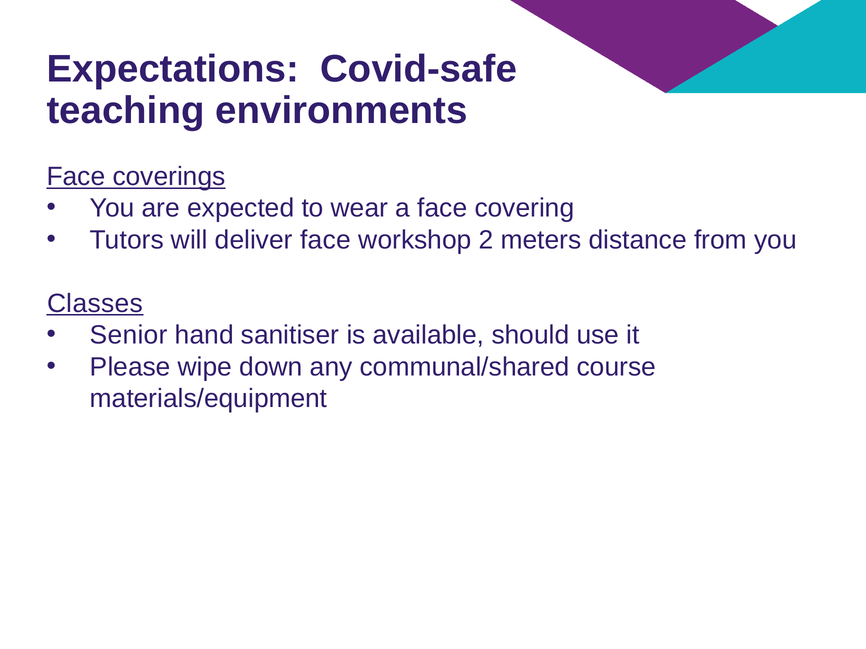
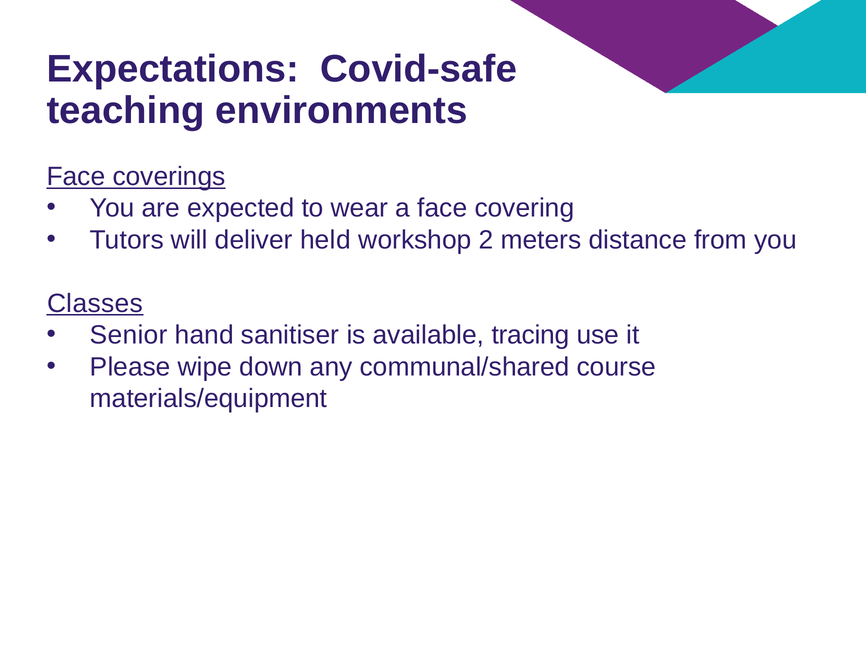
deliver face: face -> held
should: should -> tracing
